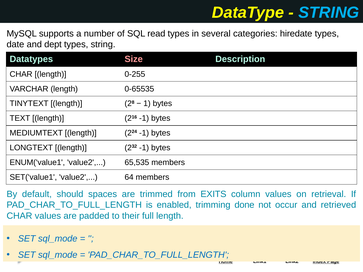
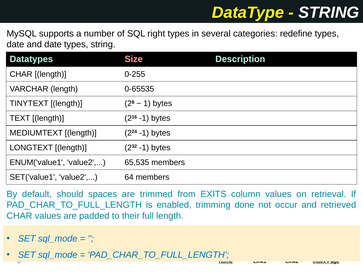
STRING at (329, 13) colour: light blue -> white
read: read -> right
hiredate: hiredate -> redefine
and dept: dept -> date
